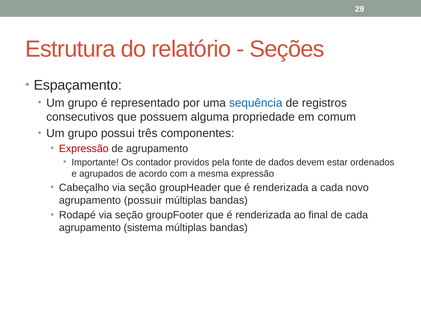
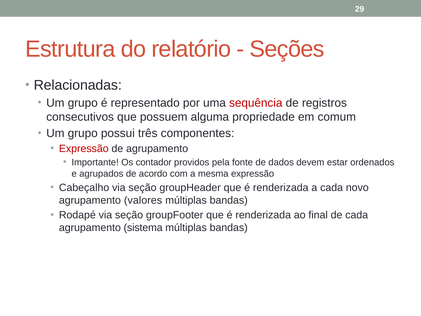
Espaçamento: Espaçamento -> Relacionadas
sequência colour: blue -> red
possuir: possuir -> valores
